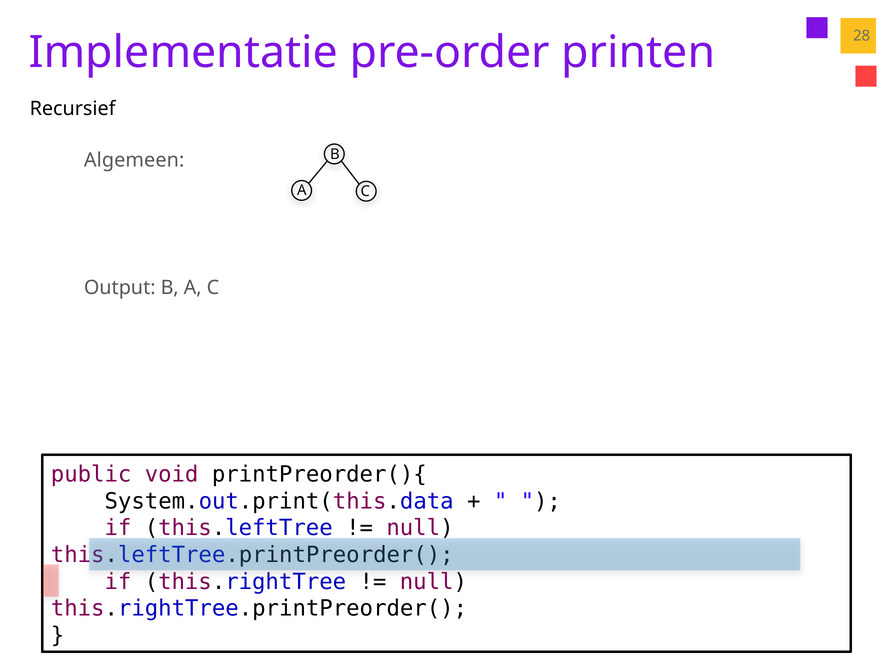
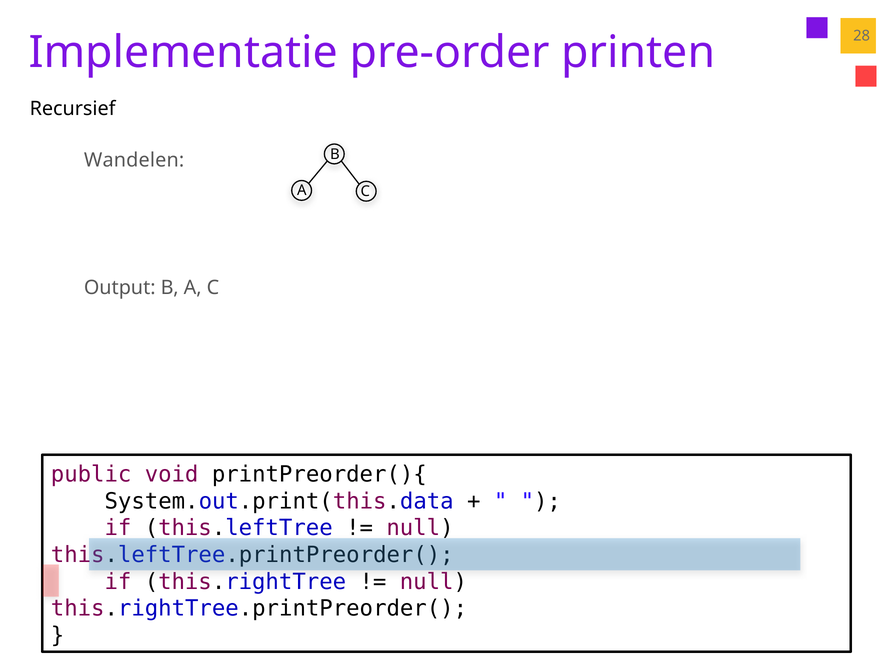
Algemeen: Algemeen -> Wandelen
